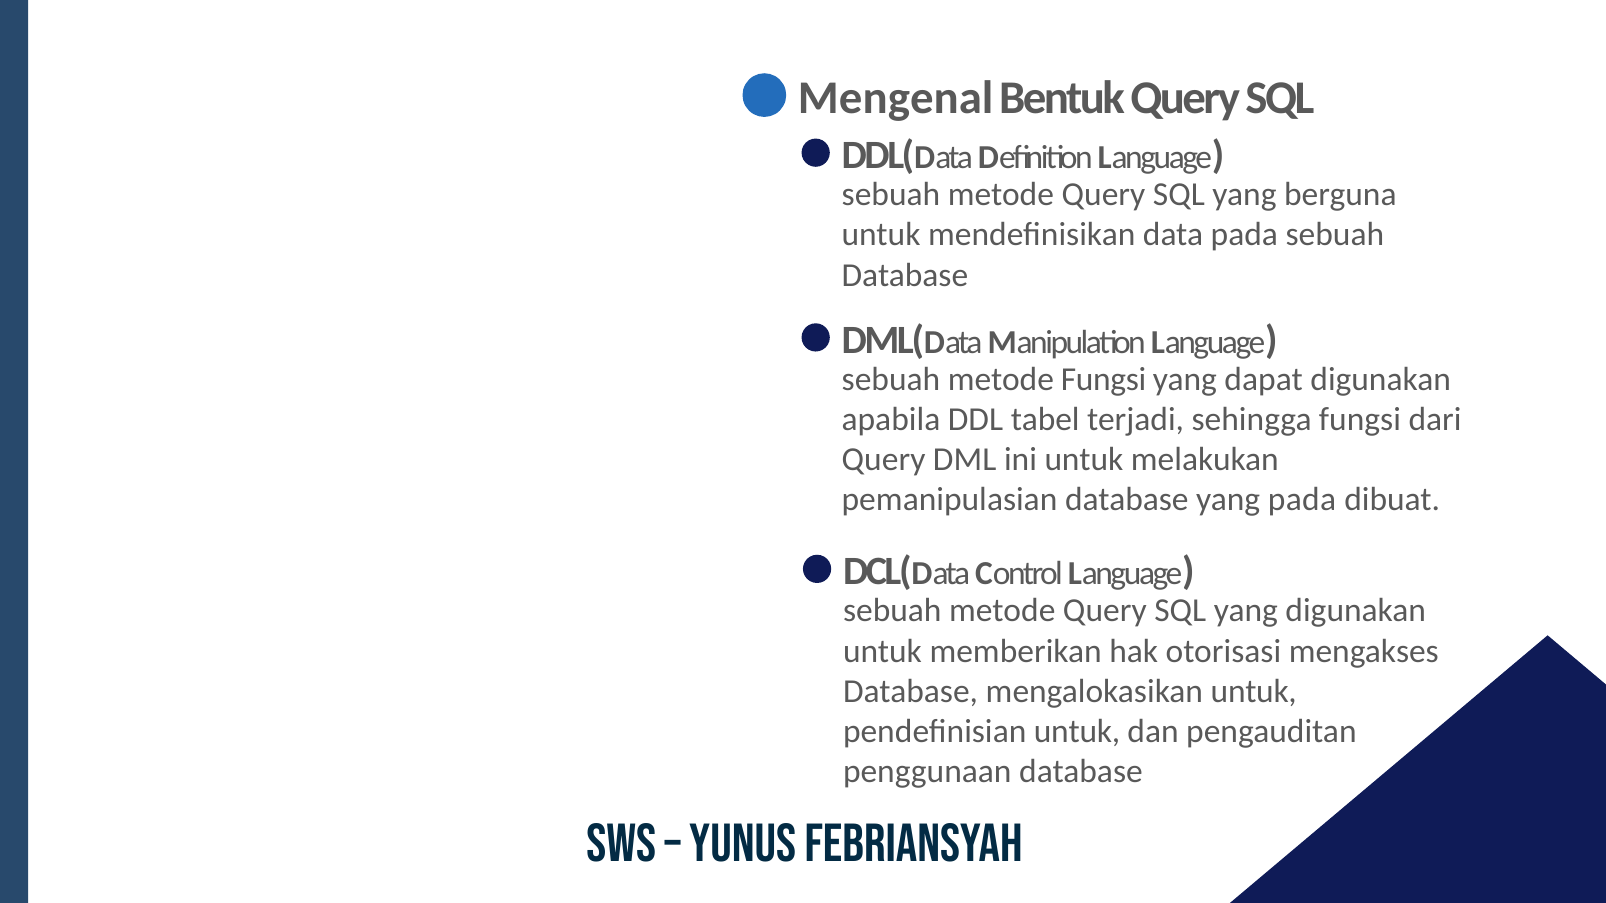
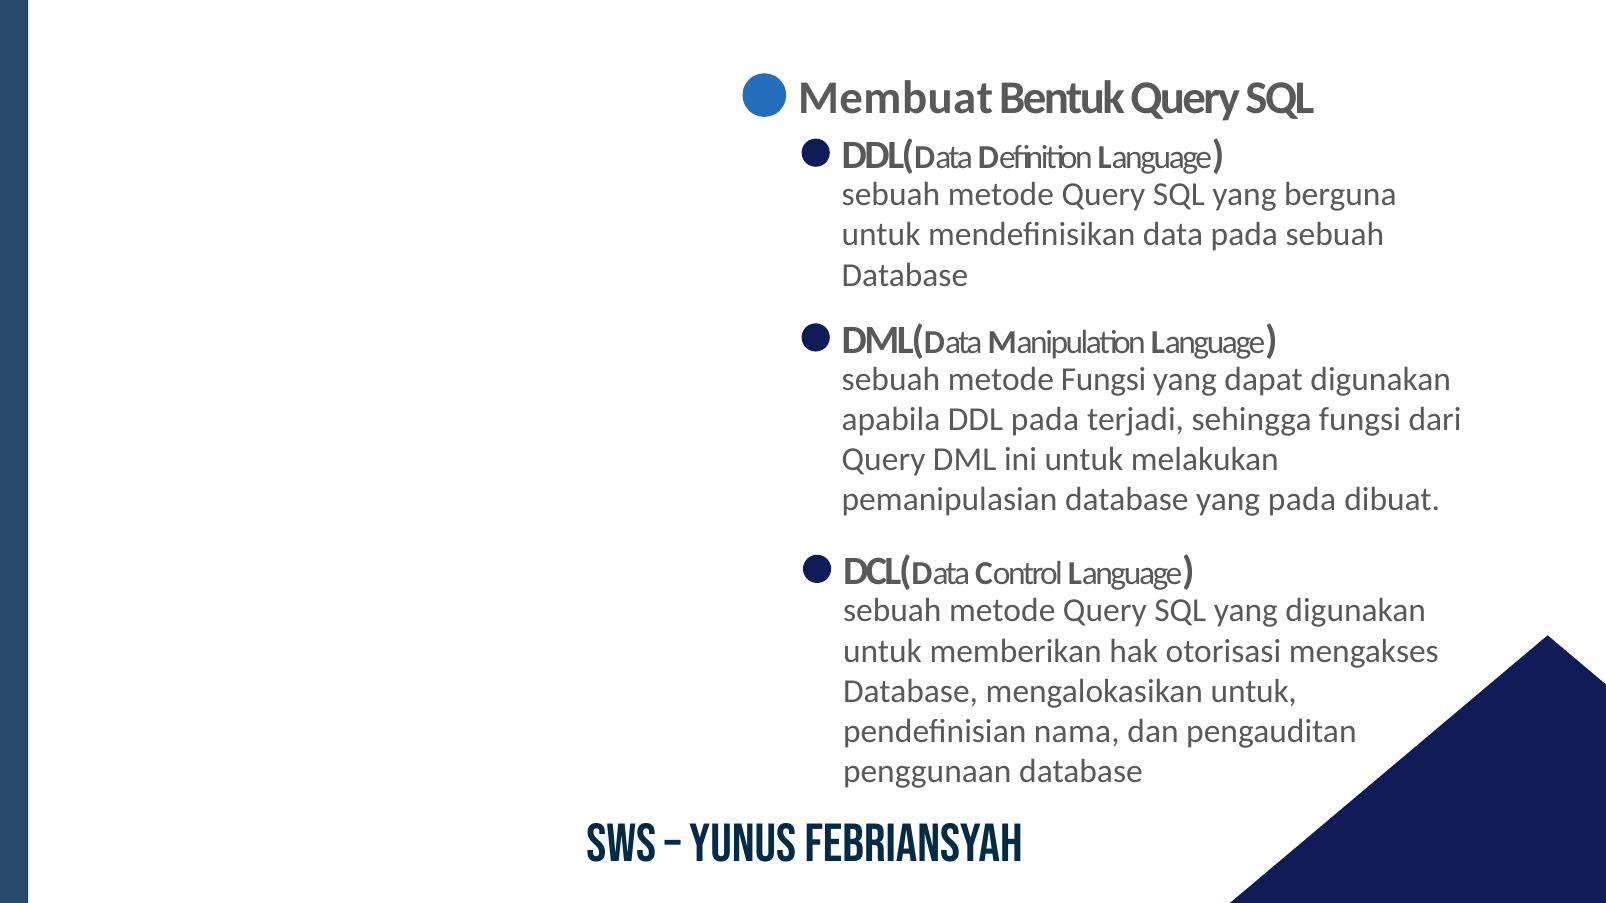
Mengenal: Mengenal -> Membuat
DDL tabel: tabel -> pada
pendefinisian untuk: untuk -> nama
